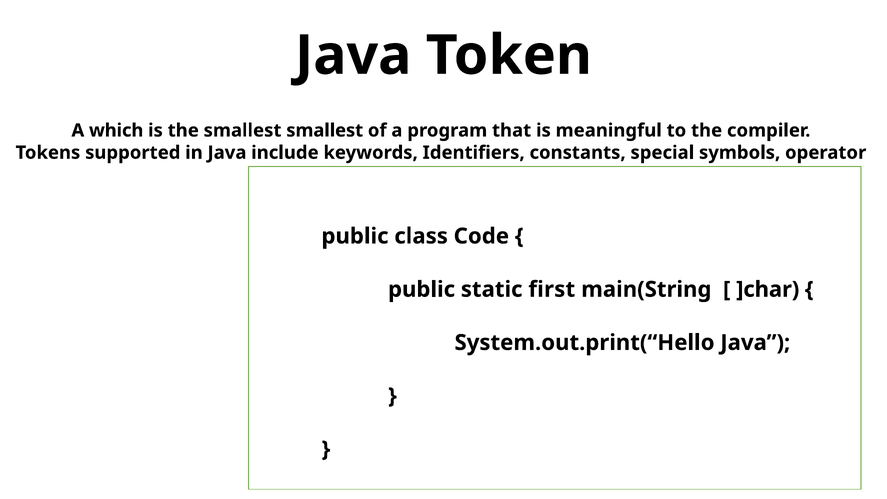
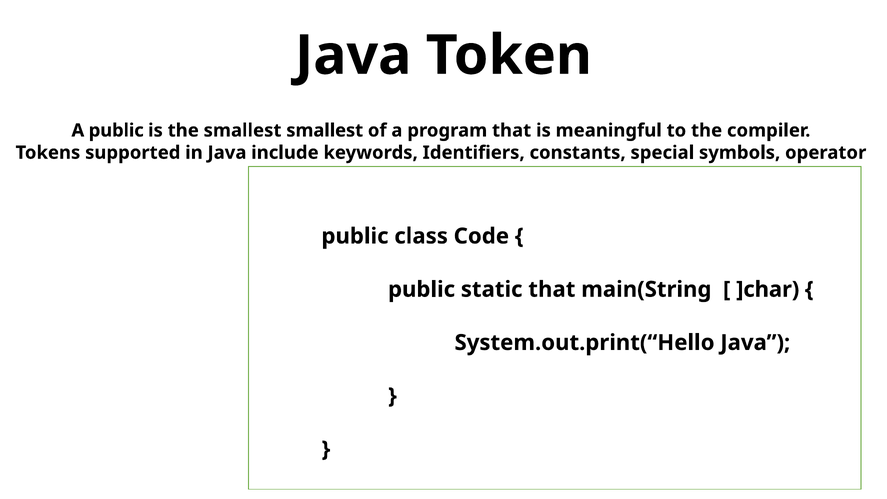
A which: which -> public
static first: first -> that
